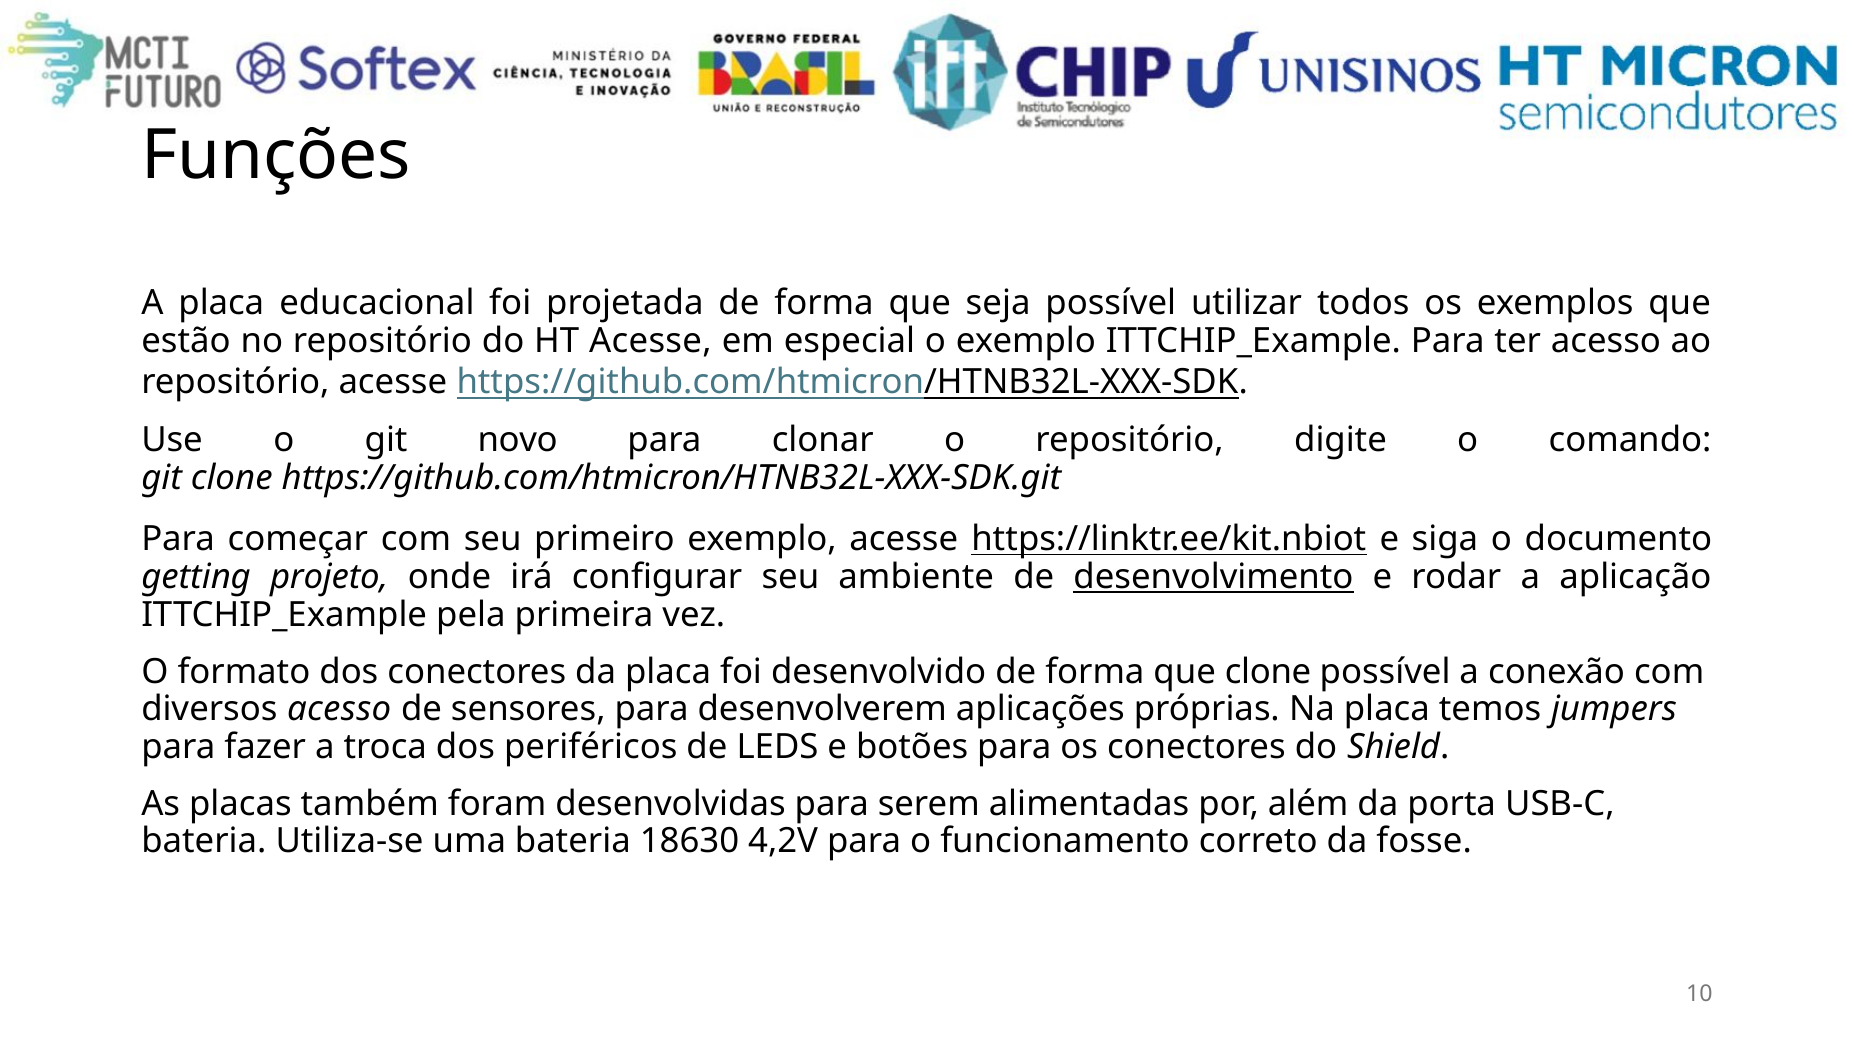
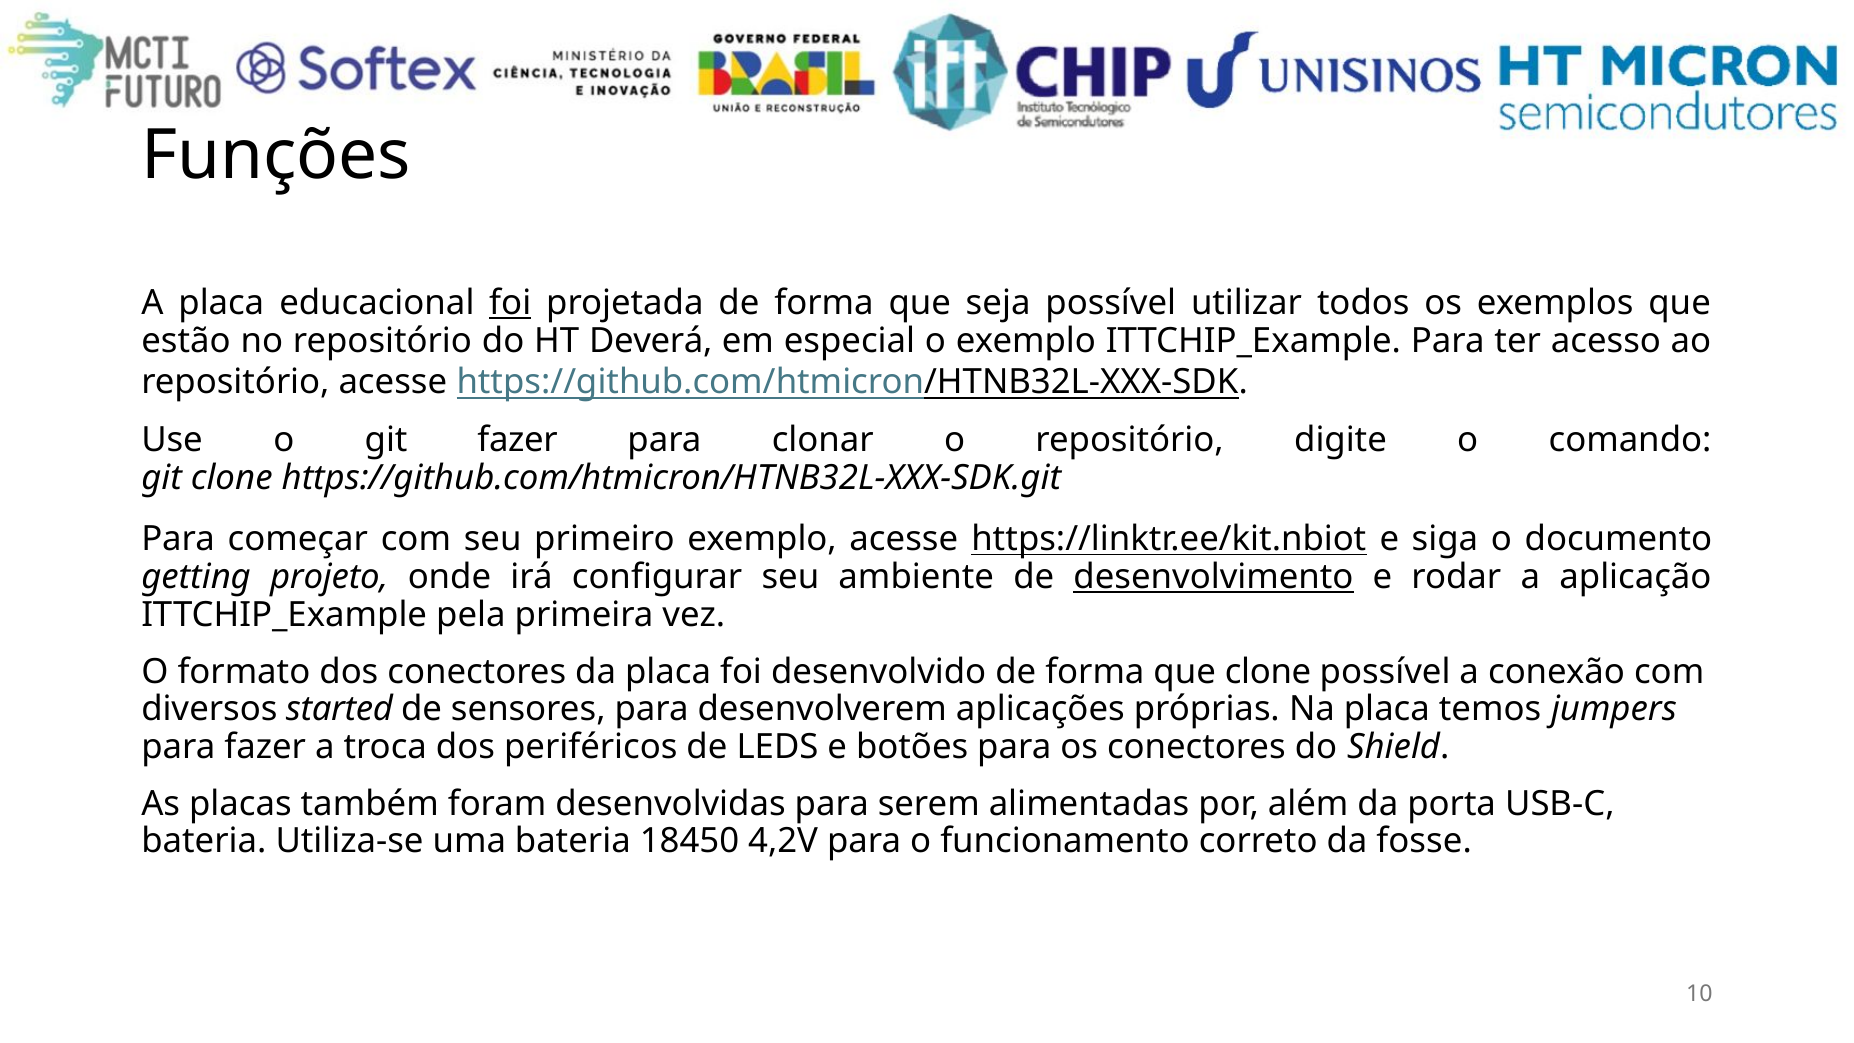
foi at (510, 303) underline: none -> present
HT Acesse: Acesse -> Deverá
git novo: novo -> fazer
diversos acesso: acesso -> started
18630: 18630 -> 18450
